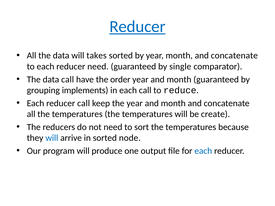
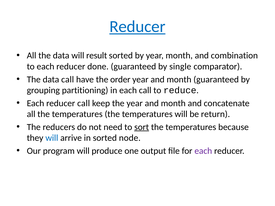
takes: takes -> result
year month and concatenate: concatenate -> combination
reducer need: need -> done
implements: implements -> partitioning
create: create -> return
sort underline: none -> present
each at (203, 151) colour: blue -> purple
